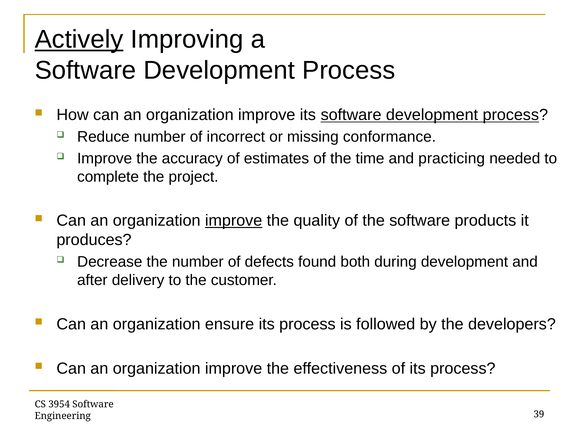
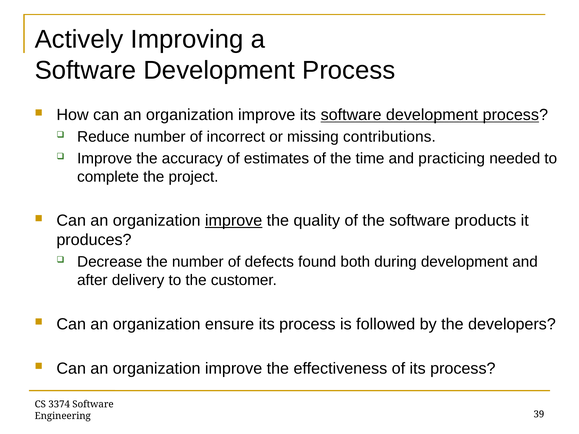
Actively underline: present -> none
conformance: conformance -> contributions
3954: 3954 -> 3374
